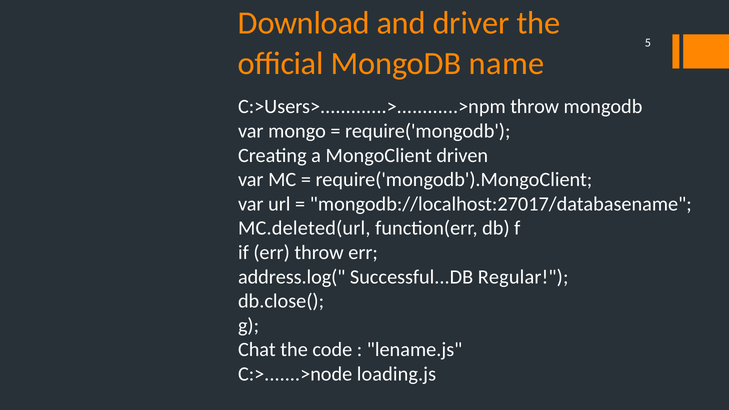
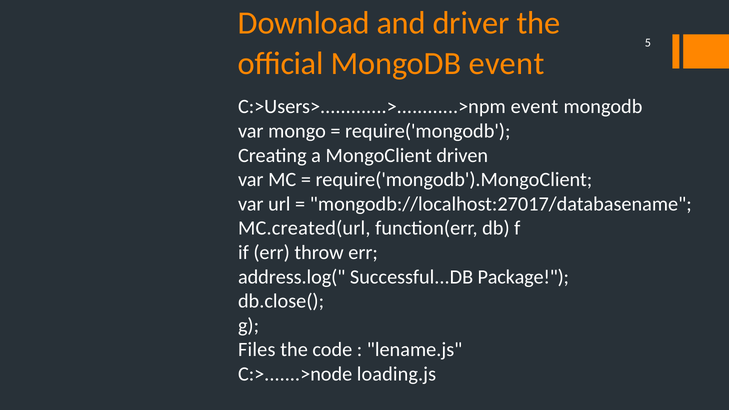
MongoDB name: name -> event
C:>Users>.............>............>npm throw: throw -> event
MC.deleted(url: MC.deleted(url -> MC.created(url
Regular: Regular -> Package
Chat: Chat -> Files
